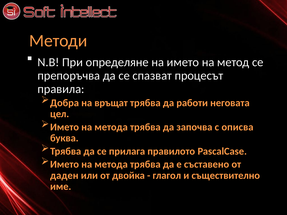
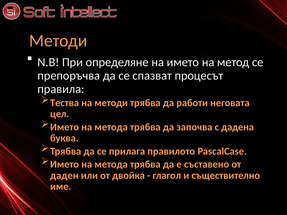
Добра: Добра -> Тества
на връщат: връщат -> методи
описва: описва -> дадена
